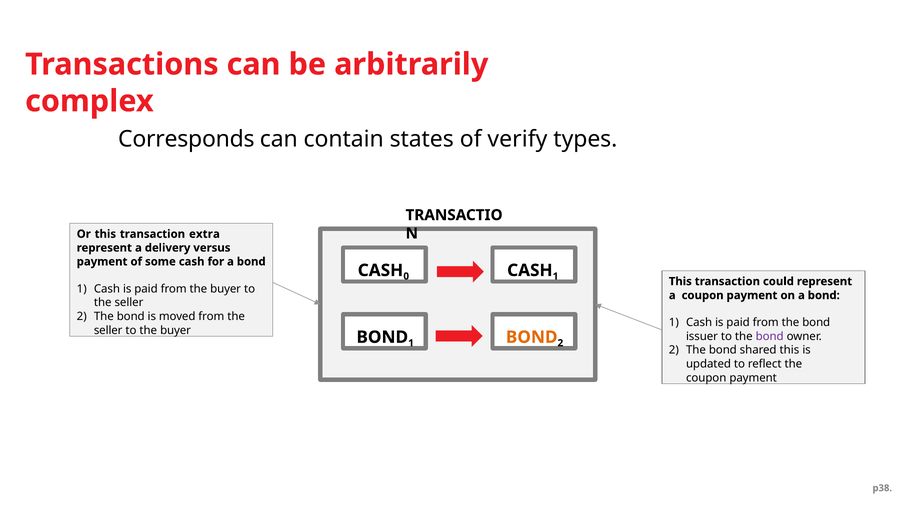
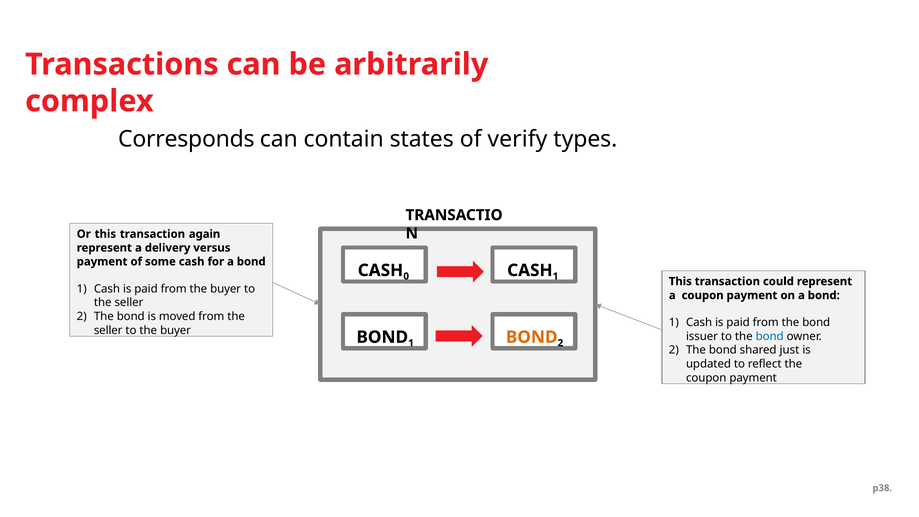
extra: extra -> again
bond at (770, 336) colour: purple -> blue
shared this: this -> just
